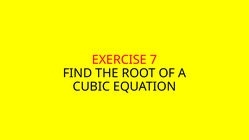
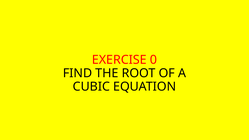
7: 7 -> 0
